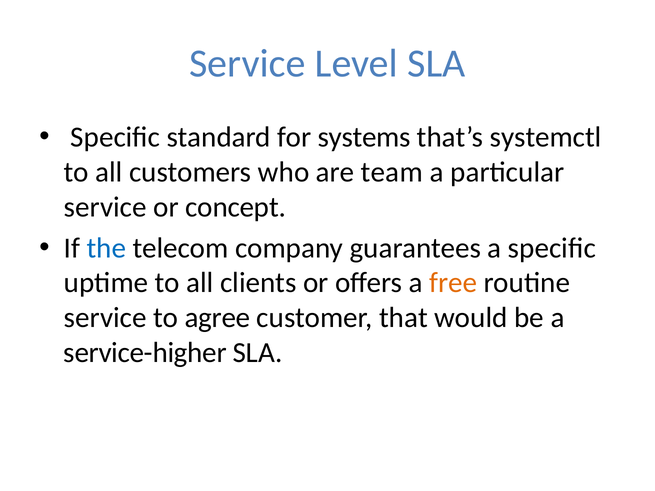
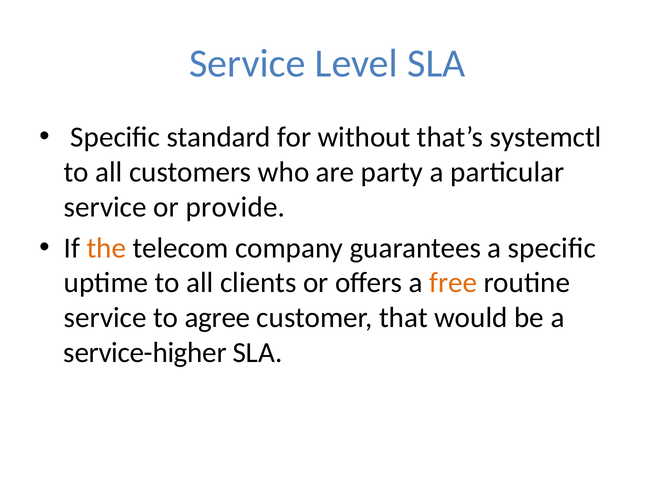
systems: systems -> without
team: team -> party
concept: concept -> provide
the colour: blue -> orange
